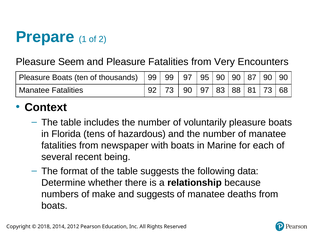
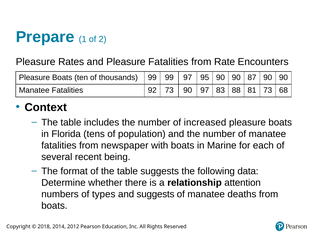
Seem: Seem -> Rates
Very: Very -> Rate
voluntarily: voluntarily -> increased
hazardous: hazardous -> population
because: because -> attention
make: make -> types
